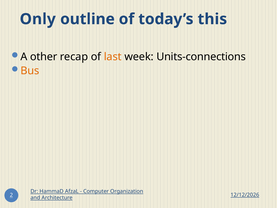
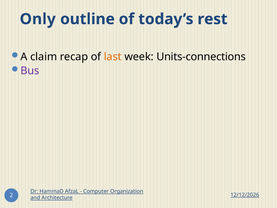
this: this -> rest
other: other -> claim
Bus colour: orange -> purple
